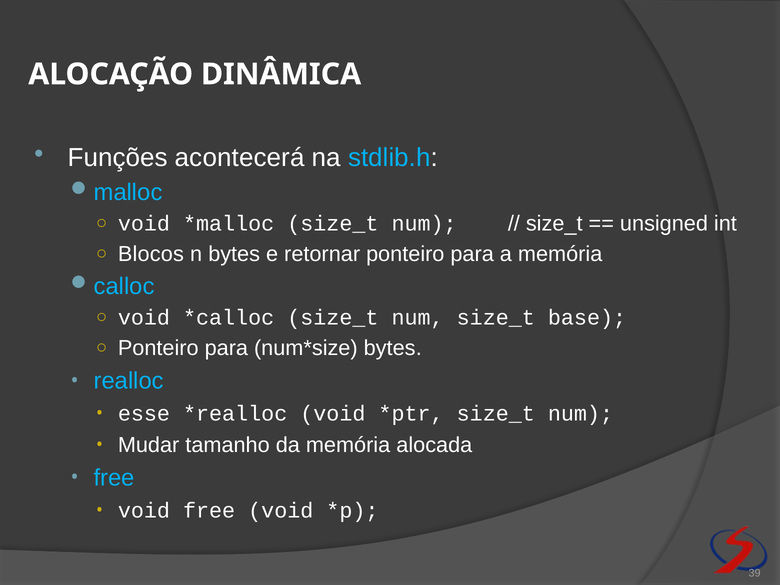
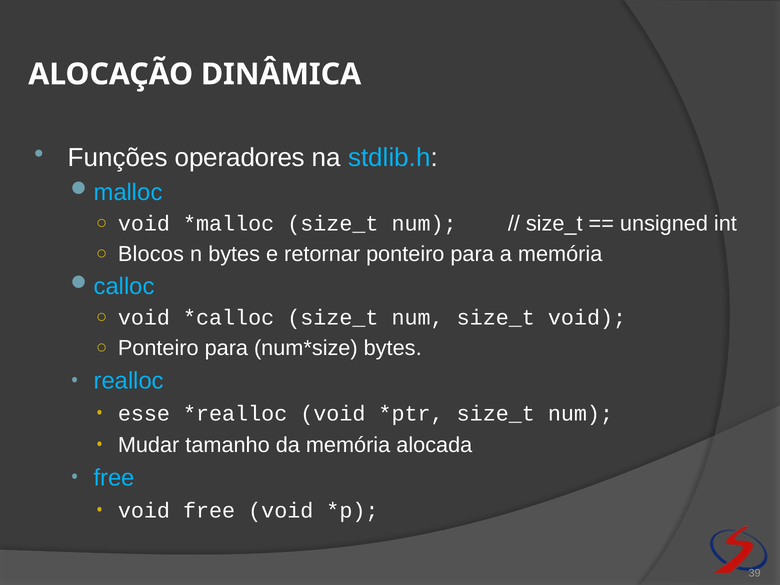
acontecerá: acontecerá -> operadores
size_t base: base -> void
